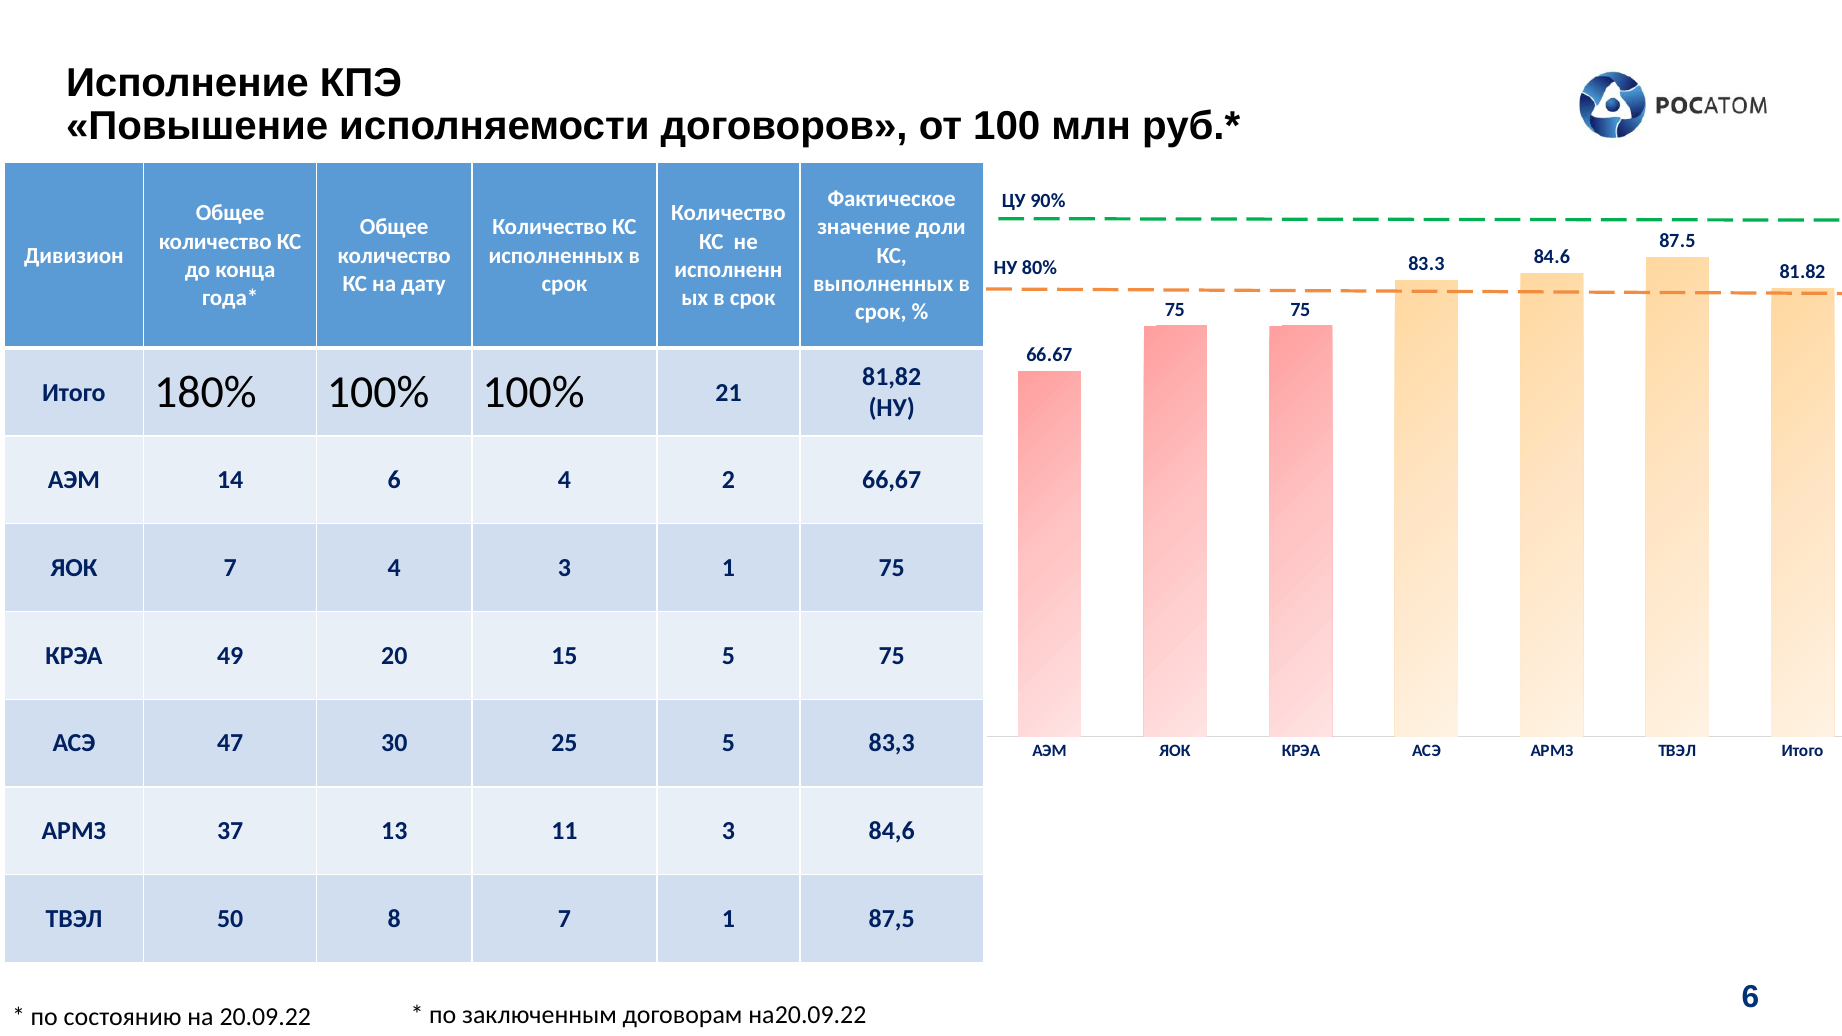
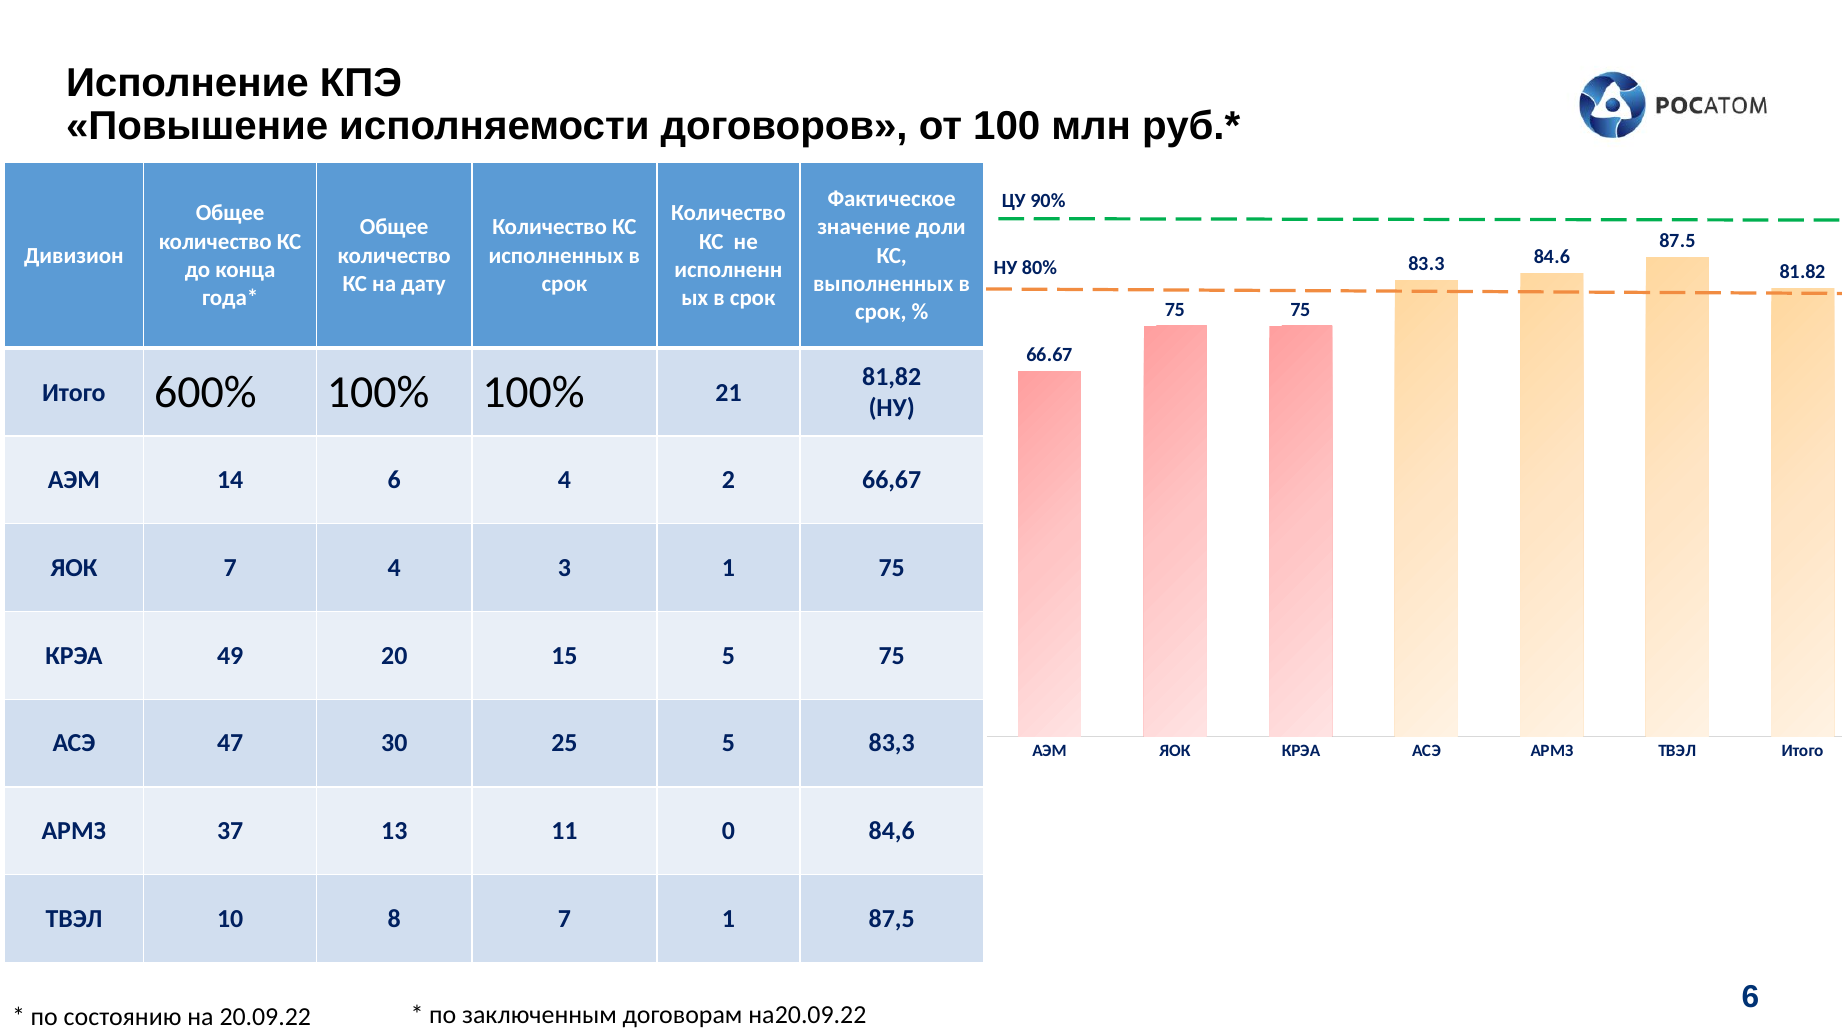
180%: 180% -> 600%
11 3: 3 -> 0
50: 50 -> 10
